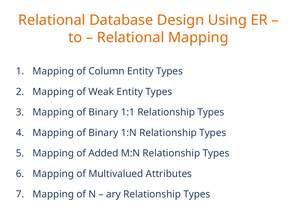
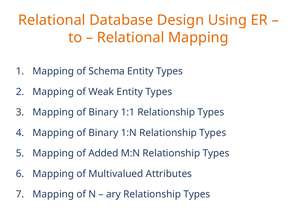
Column: Column -> Schema
